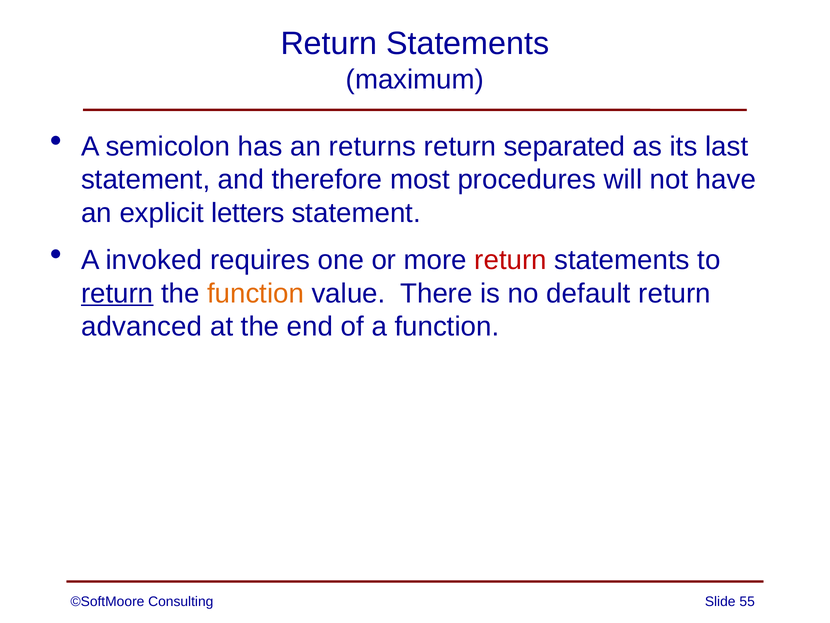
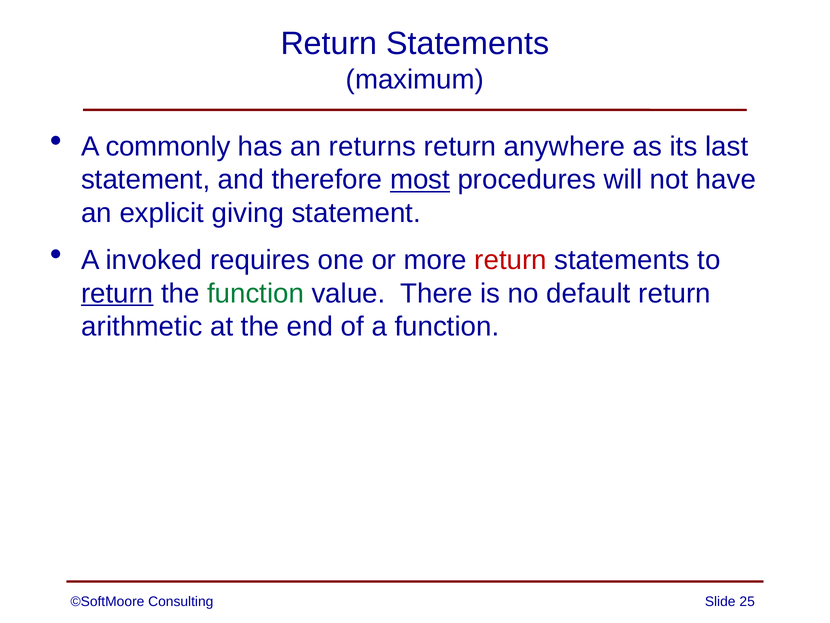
semicolon: semicolon -> commonly
separated: separated -> anywhere
most underline: none -> present
letters: letters -> giving
function at (256, 293) colour: orange -> green
advanced: advanced -> arithmetic
55: 55 -> 25
